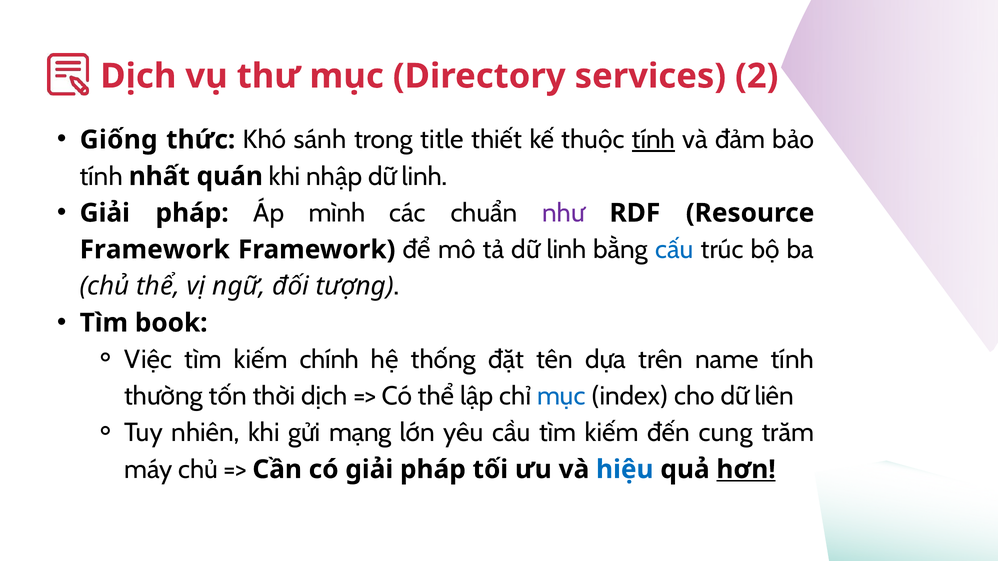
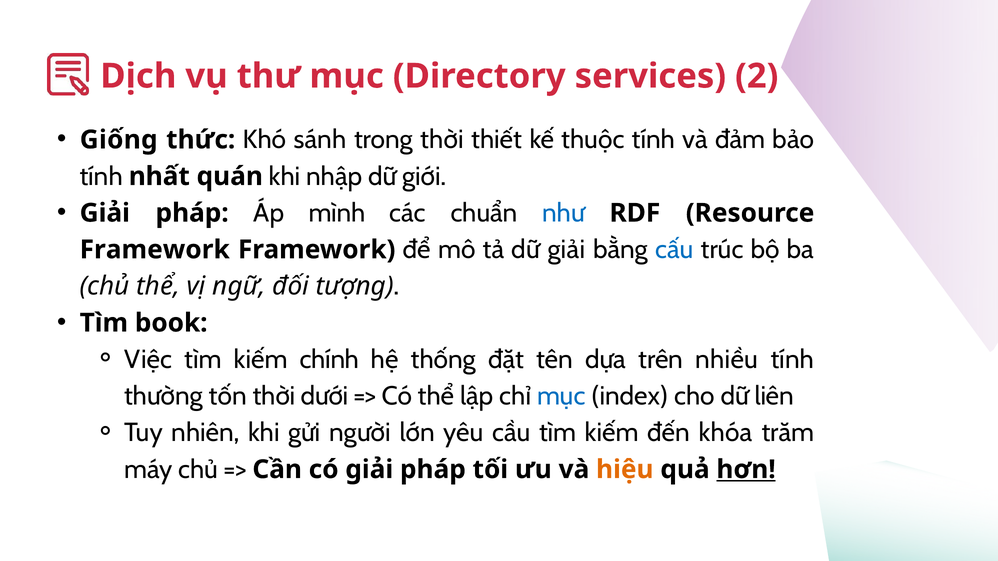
trong title: title -> thời
tính at (654, 140) underline: present -> none
nhập dữ linh: linh -> giới
như colour: purple -> blue
tả dữ linh: linh -> giải
name: name -> nhiều
dịch: dịch -> dưới
mạng: mạng -> người
cung: cung -> khóa
hiệu colour: blue -> orange
